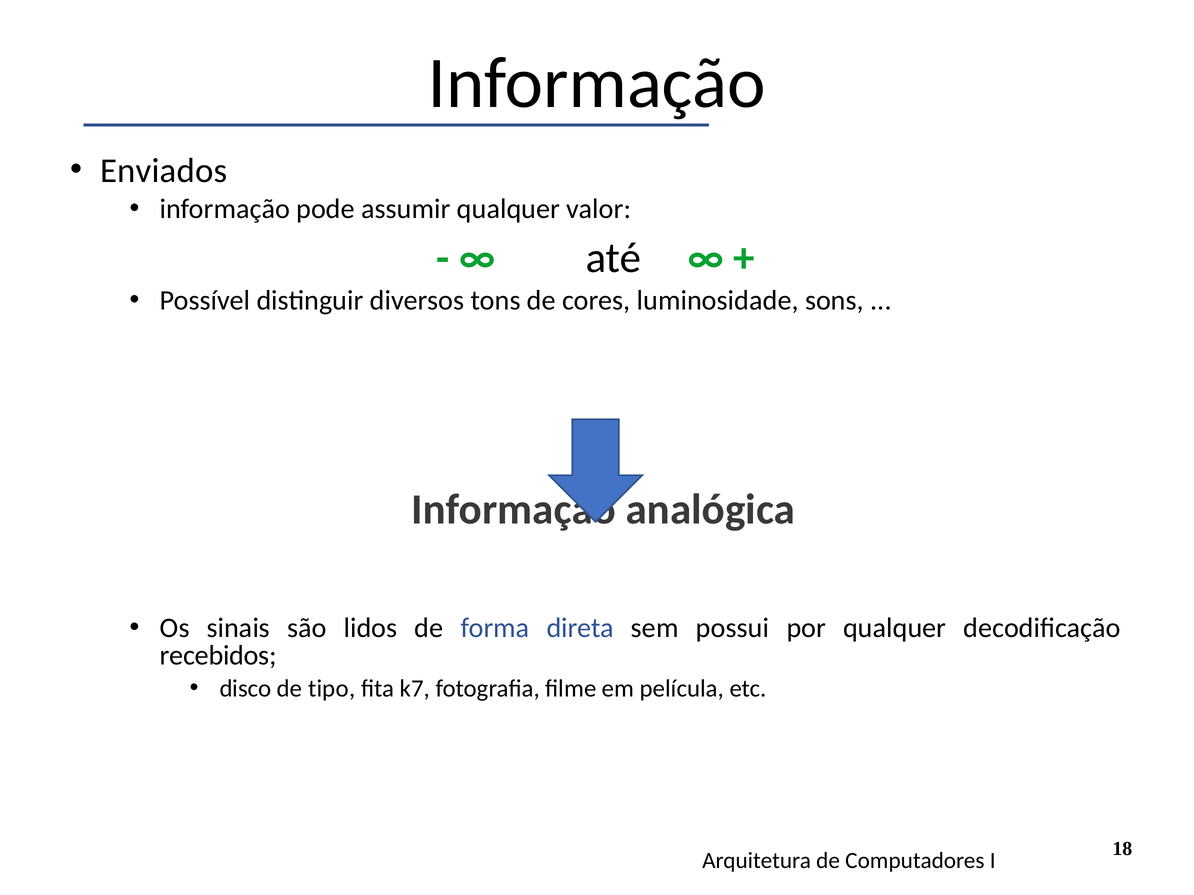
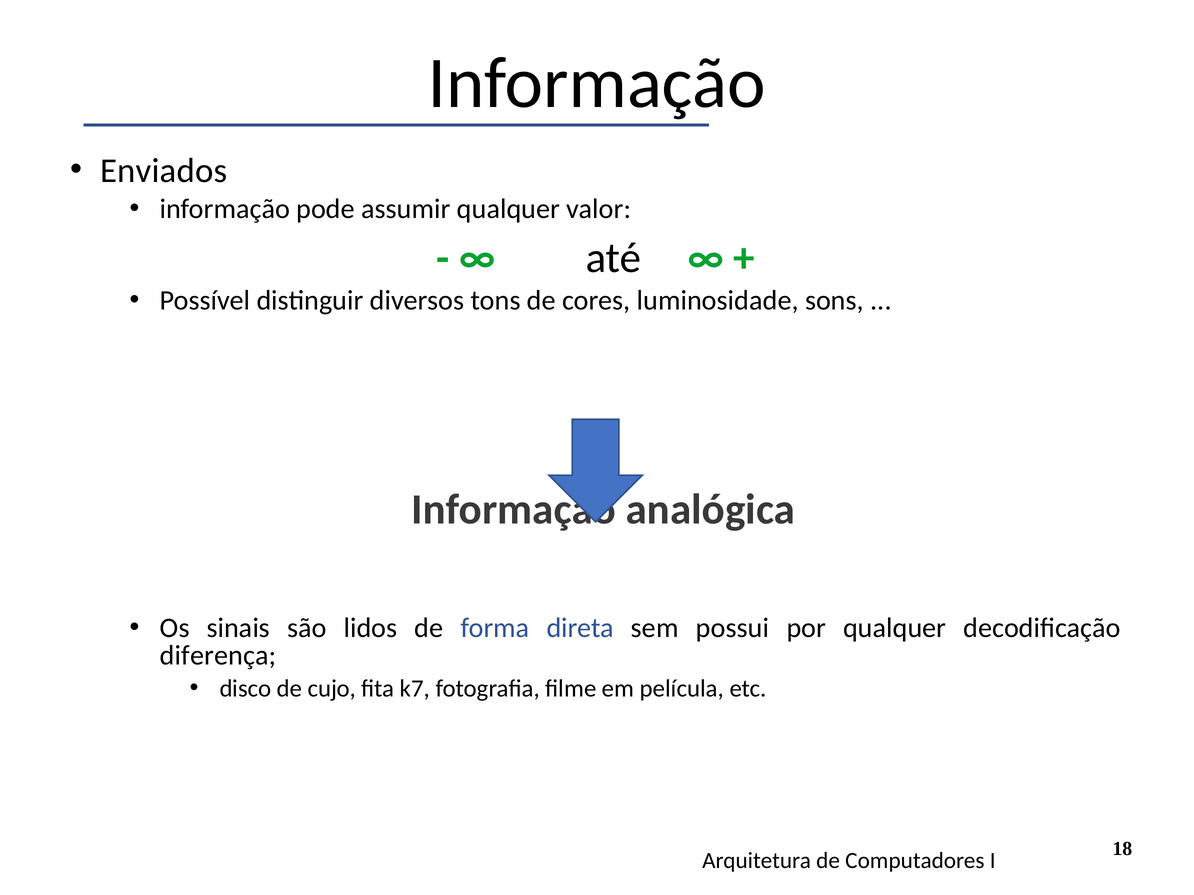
recebidos: recebidos -> diferença
tipo: tipo -> cujo
